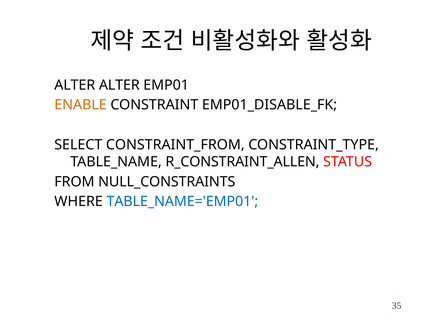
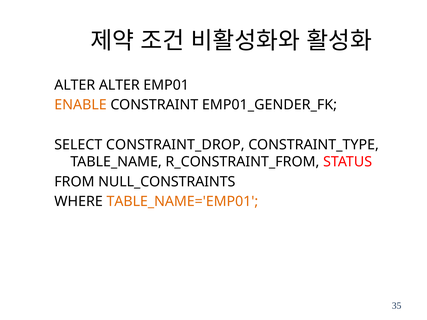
EMP01_DISABLE_FK: EMP01_DISABLE_FK -> EMP01_GENDER_FK
CONSTRAINT_FROM: CONSTRAINT_FROM -> CONSTRAINT_DROP
R_CONSTRAINT_ALLEN: R_CONSTRAINT_ALLEN -> R_CONSTRAINT_FROM
TABLE_NAME='EMP01 colour: blue -> orange
